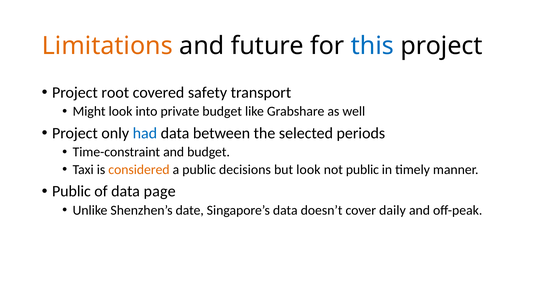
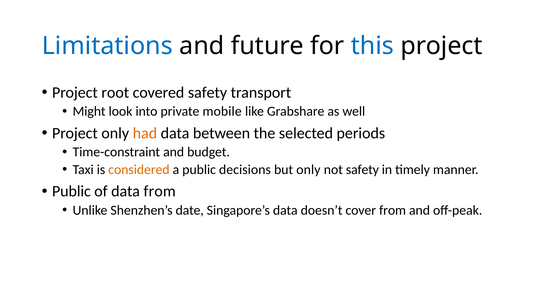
Limitations colour: orange -> blue
private budget: budget -> mobile
had colour: blue -> orange
but look: look -> only
not public: public -> safety
data page: page -> from
cover daily: daily -> from
